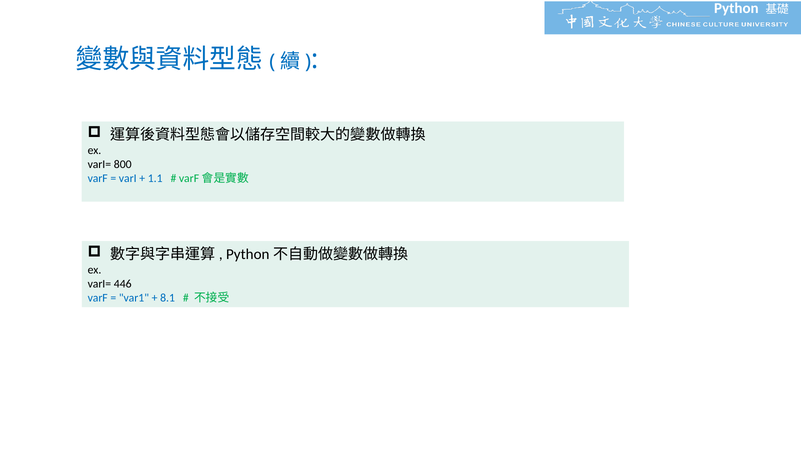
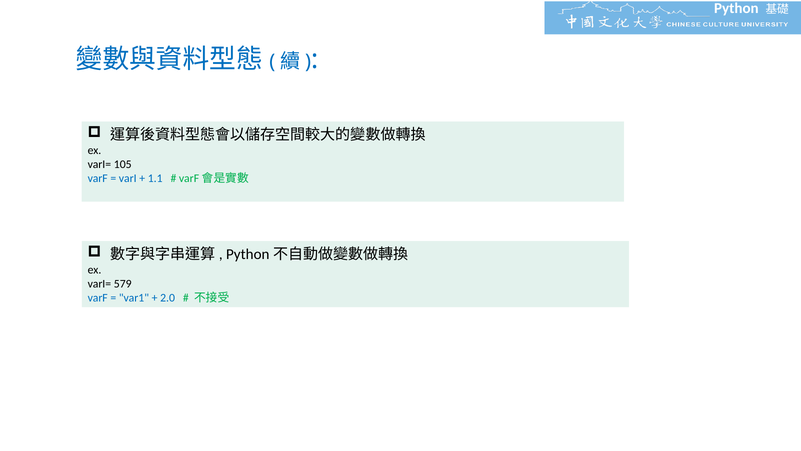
800: 800 -> 105
446: 446 -> 579
8.1: 8.1 -> 2.0
